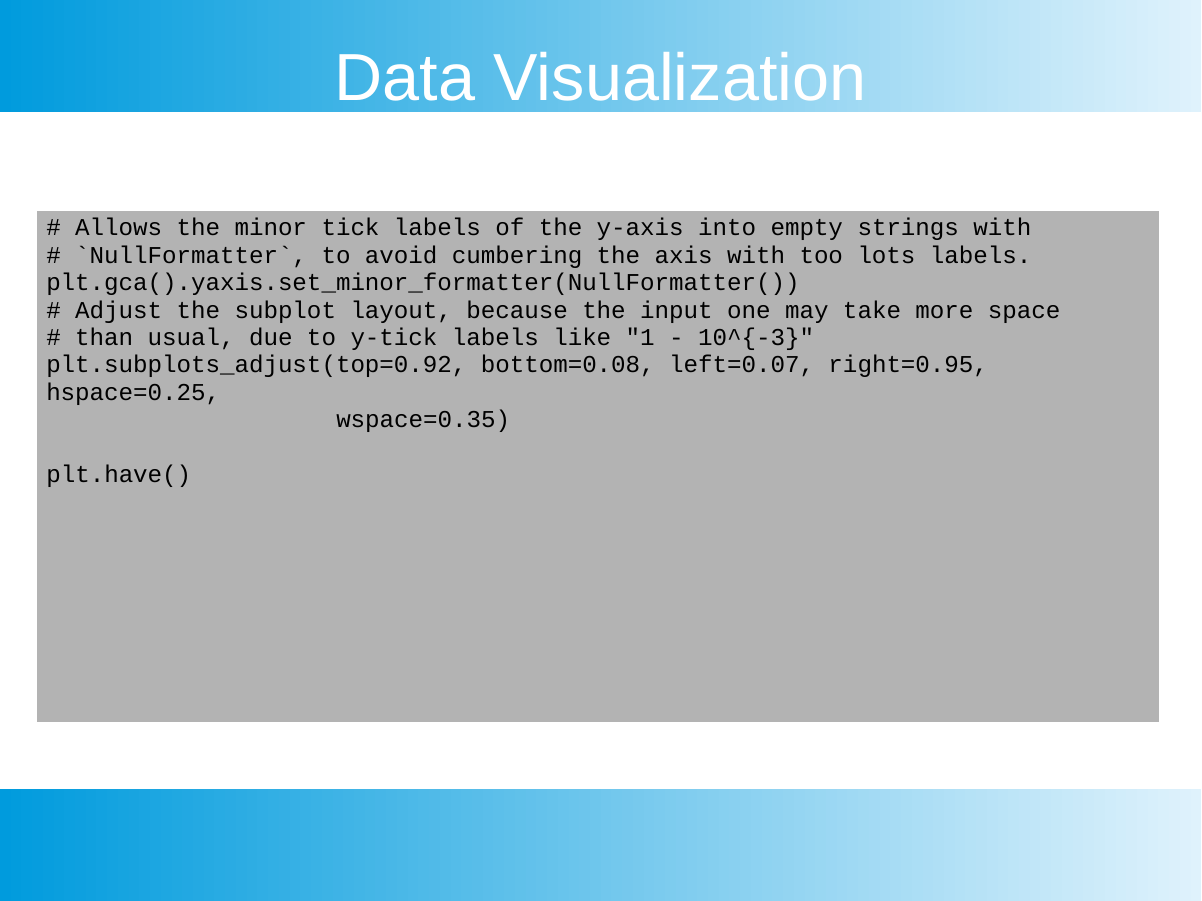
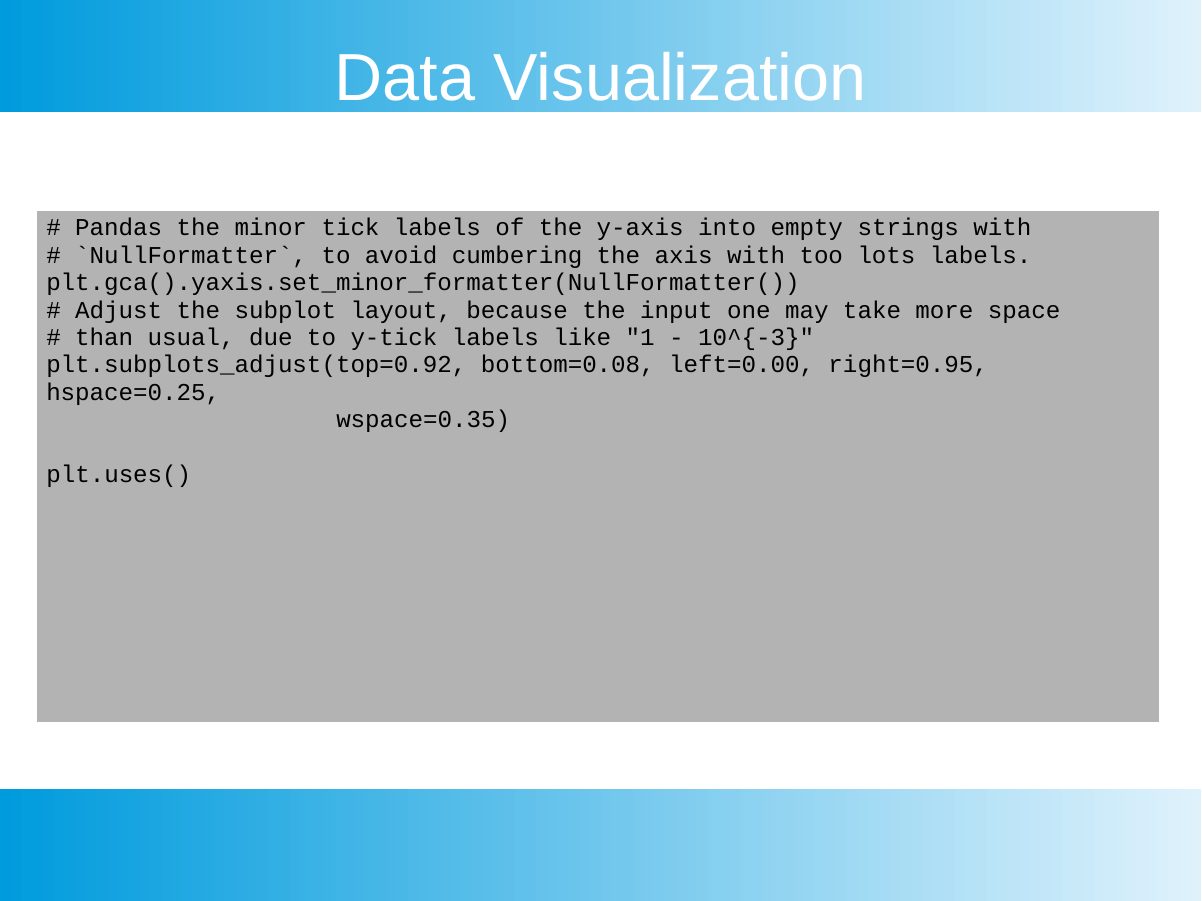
Allows: Allows -> Pandas
left=0.07: left=0.07 -> left=0.00
plt.have(: plt.have( -> plt.uses(
